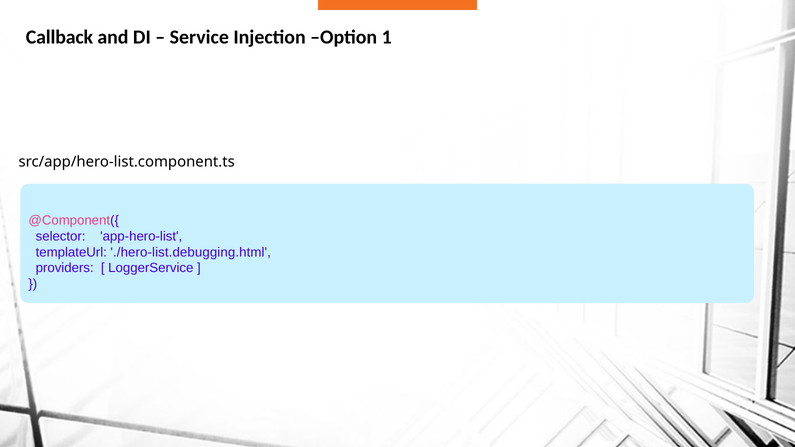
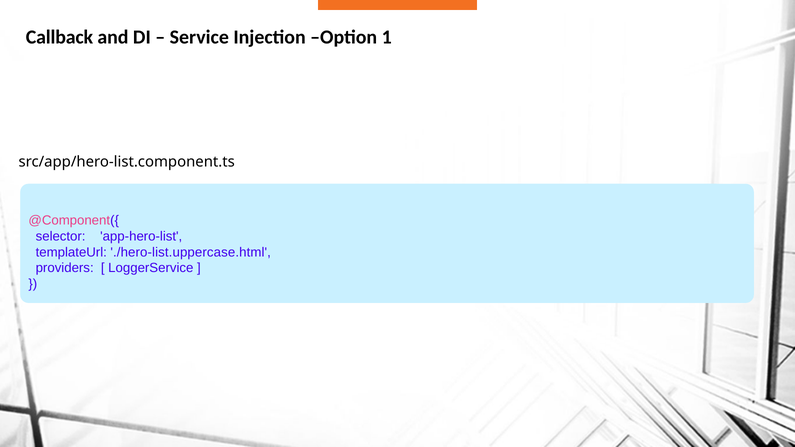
./hero-list.debugging.html: ./hero-list.debugging.html -> ./hero-list.uppercase.html
